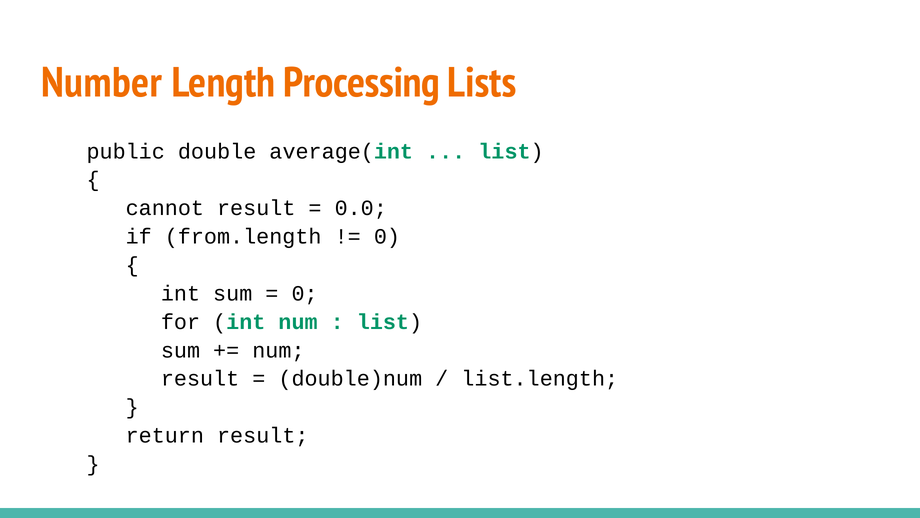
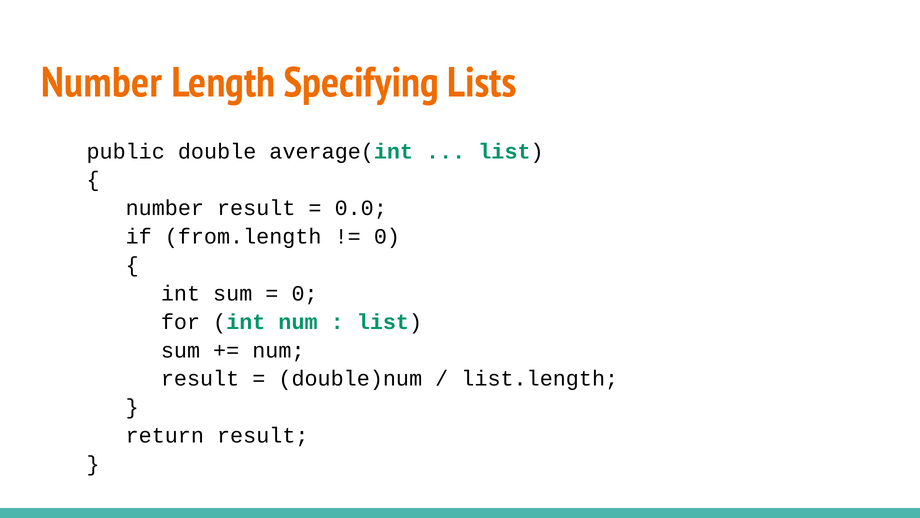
Processing: Processing -> Specifying
cannot at (165, 208): cannot -> number
